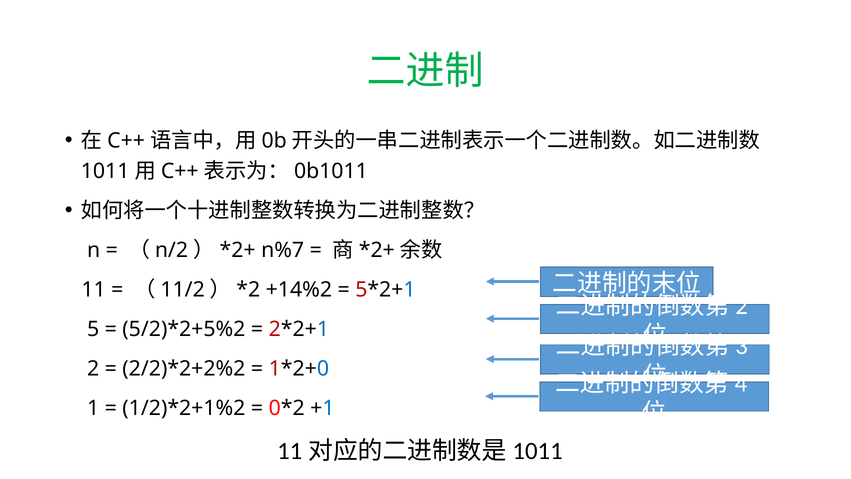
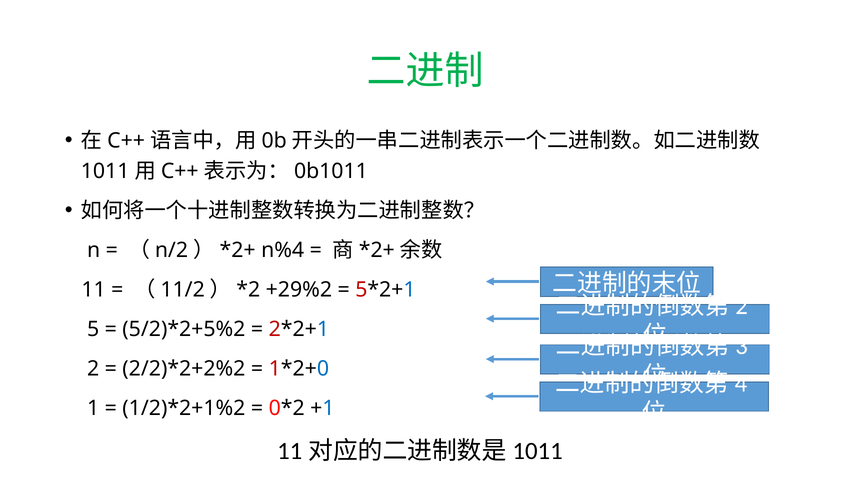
n%7: n%7 -> n%4
+14%2: +14%2 -> +29%2
